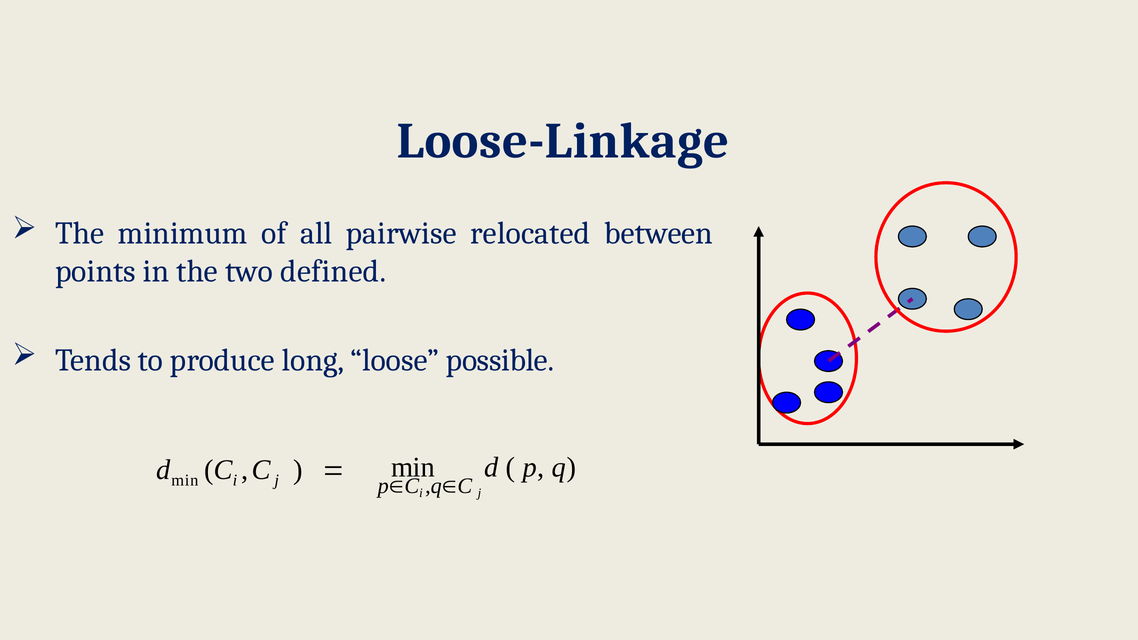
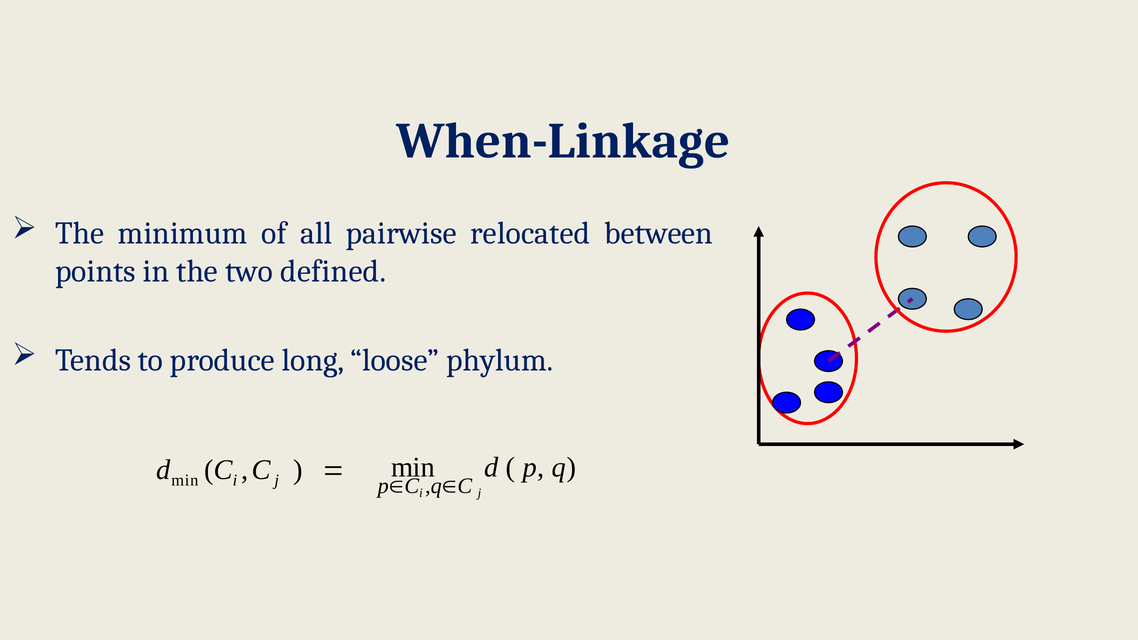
Loose-Linkage: Loose-Linkage -> When-Linkage
possible: possible -> phylum
